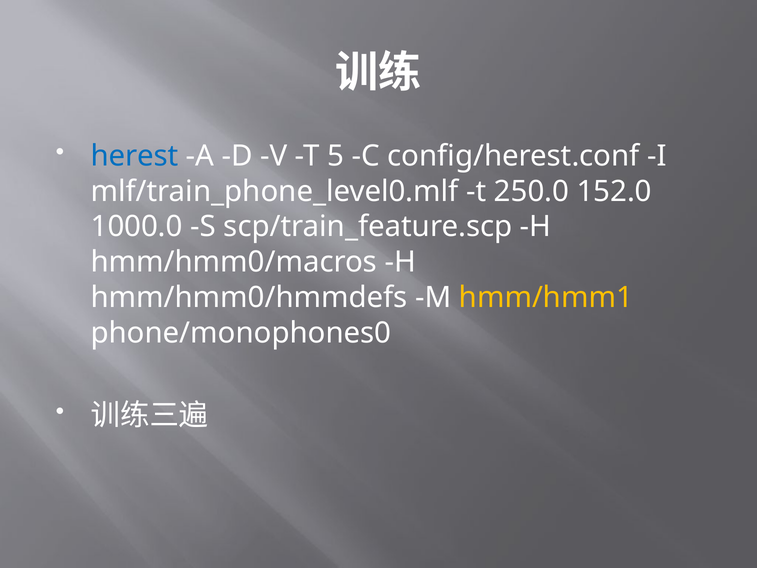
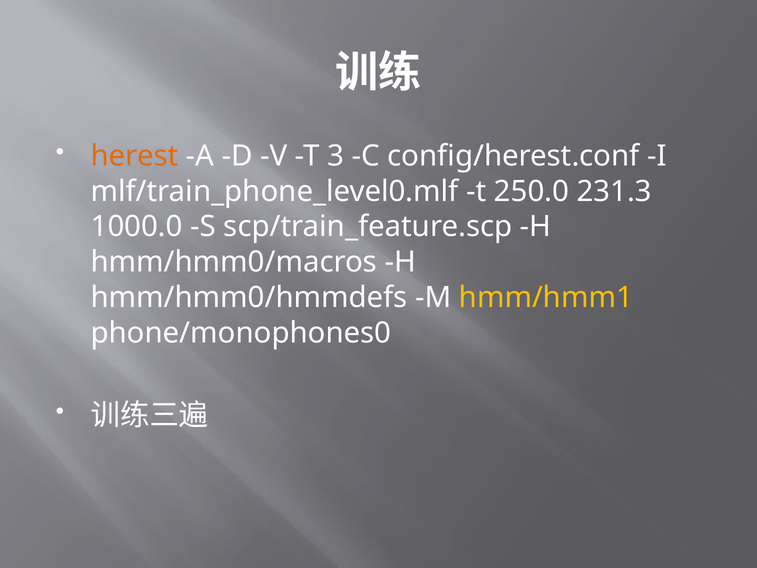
herest colour: blue -> orange
5: 5 -> 3
152.0: 152.0 -> 231.3
